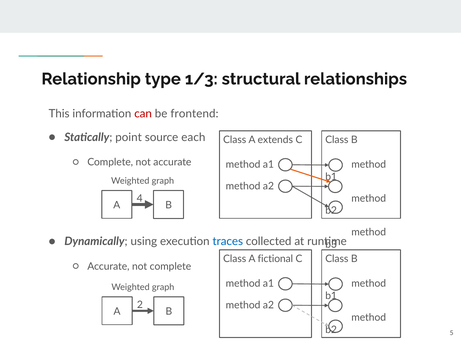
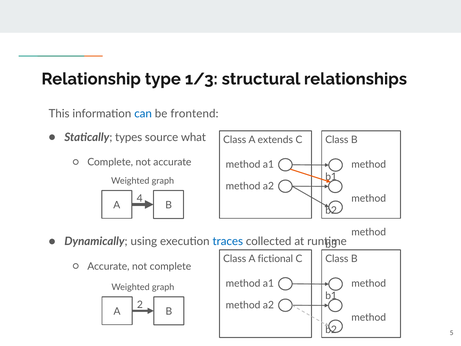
can colour: red -> blue
point: point -> types
each: each -> what
